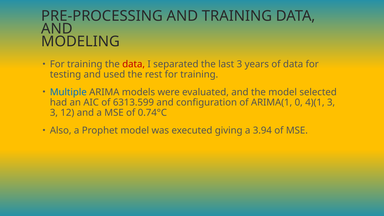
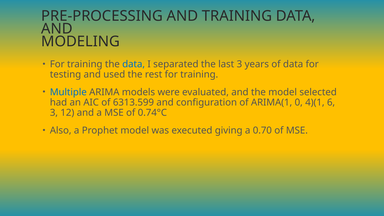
data at (134, 64) colour: red -> blue
4)(1 3: 3 -> 6
3.94: 3.94 -> 0.70
